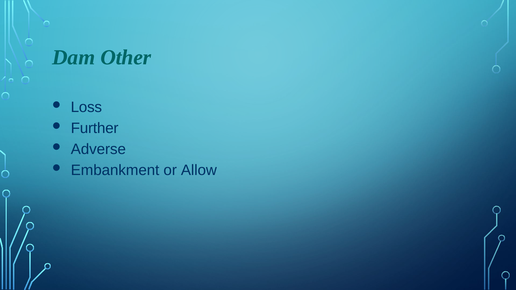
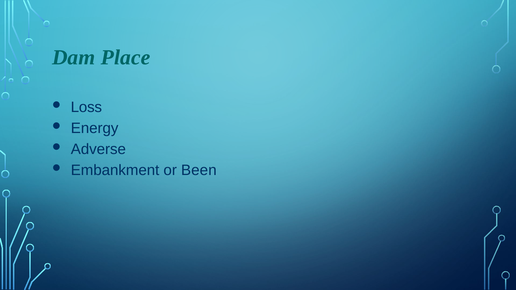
Other: Other -> Place
Further: Further -> Energy
Allow: Allow -> Been
